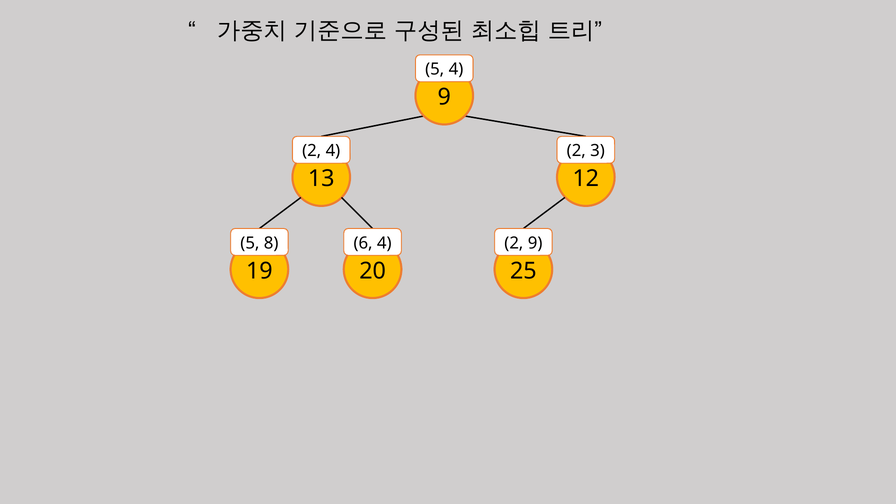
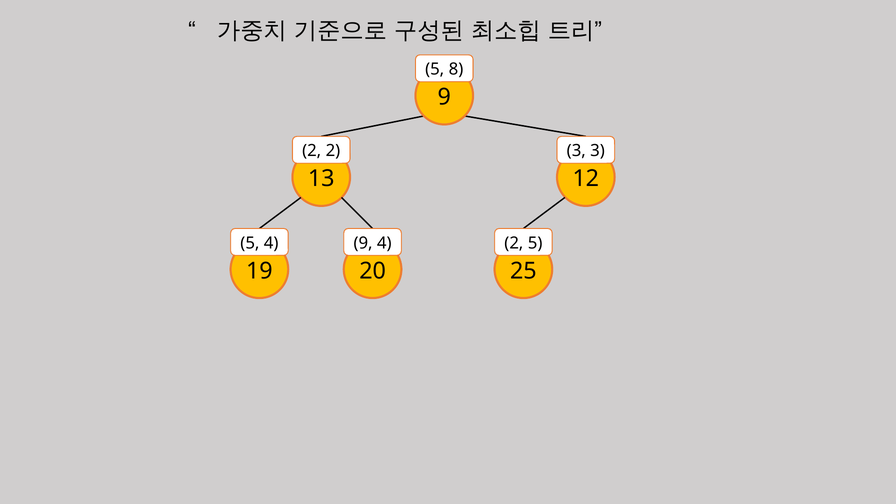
5 4: 4 -> 8
2 4: 4 -> 2
2 at (576, 151): 2 -> 3
5 8: 8 -> 4
6 at (363, 243): 6 -> 9
2 9: 9 -> 5
